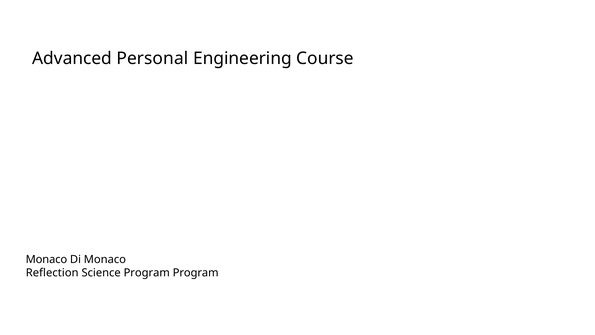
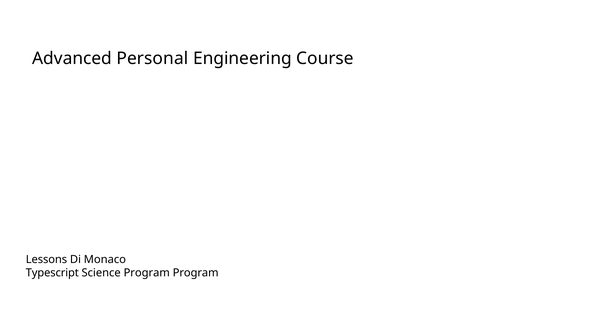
Monaco at (46, 259): Monaco -> Lessons
Reflection: Reflection -> Typescript
